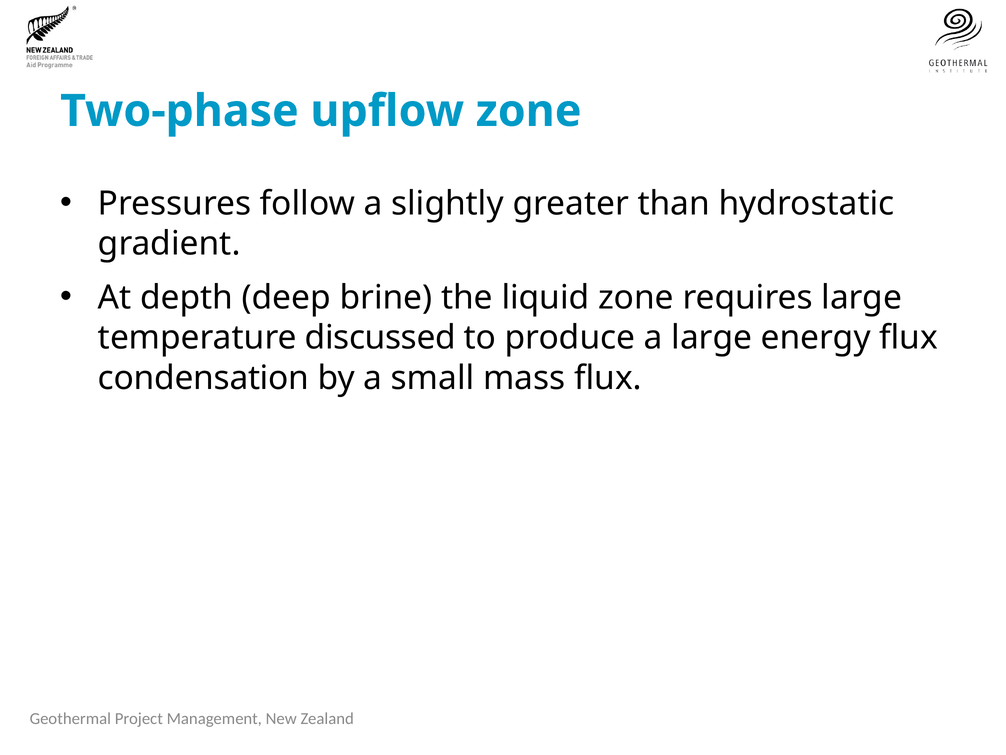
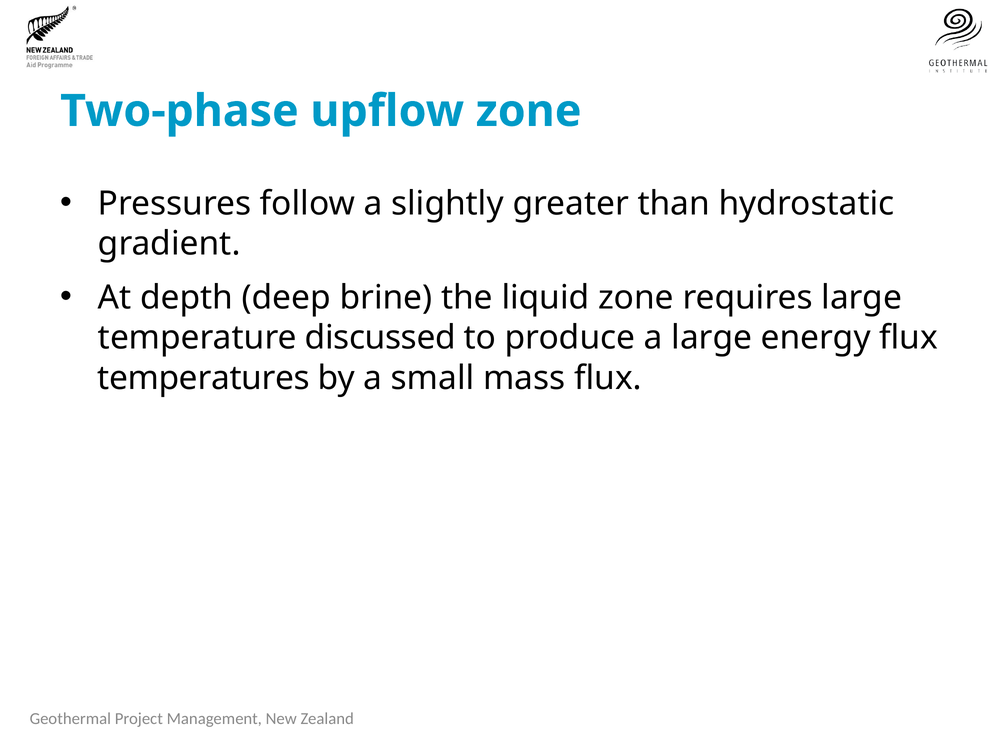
condensation: condensation -> temperatures
